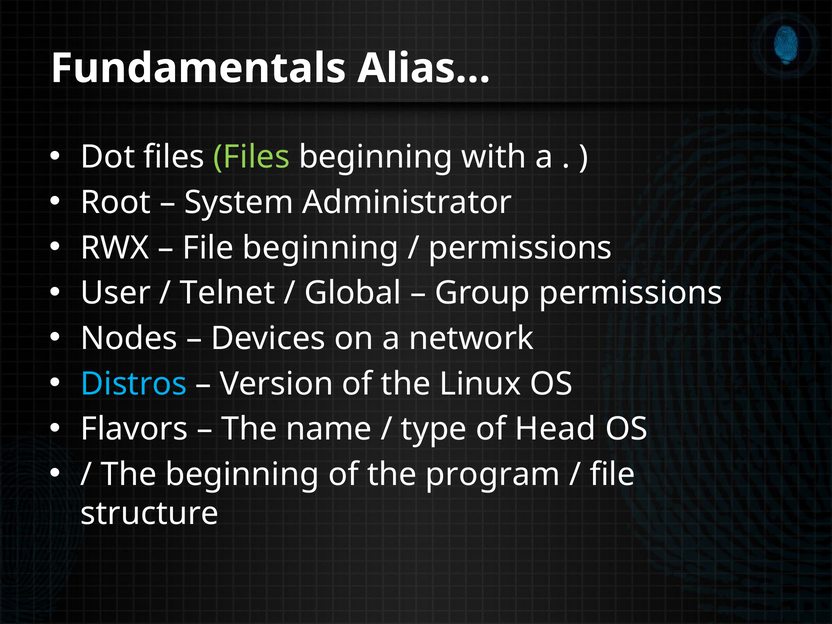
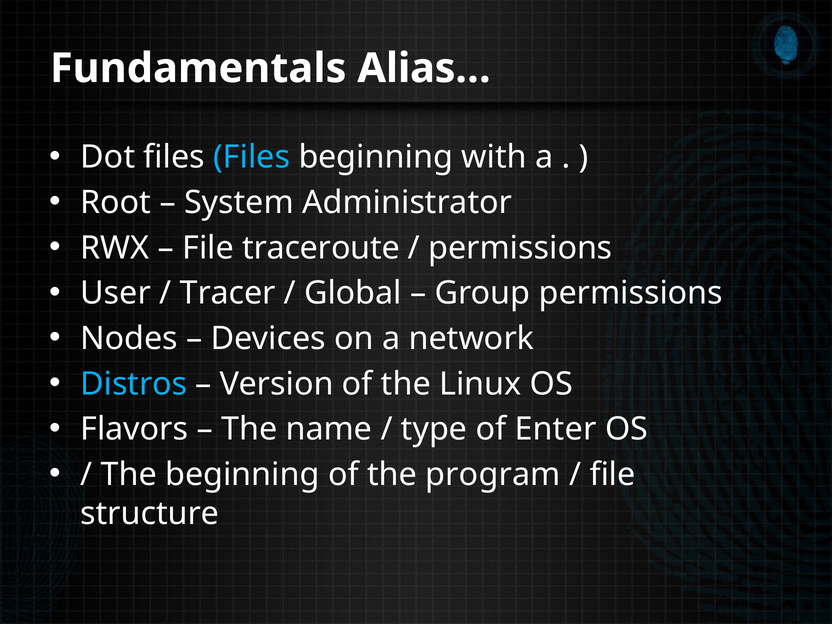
Files at (252, 157) colour: light green -> light blue
File beginning: beginning -> traceroute
Telnet: Telnet -> Tracer
Head: Head -> Enter
